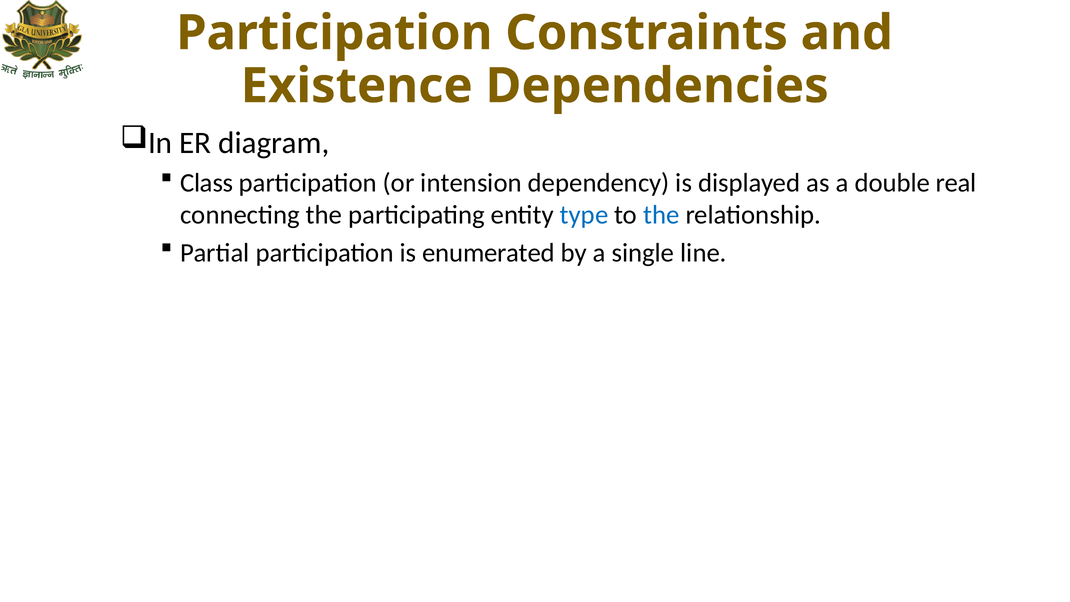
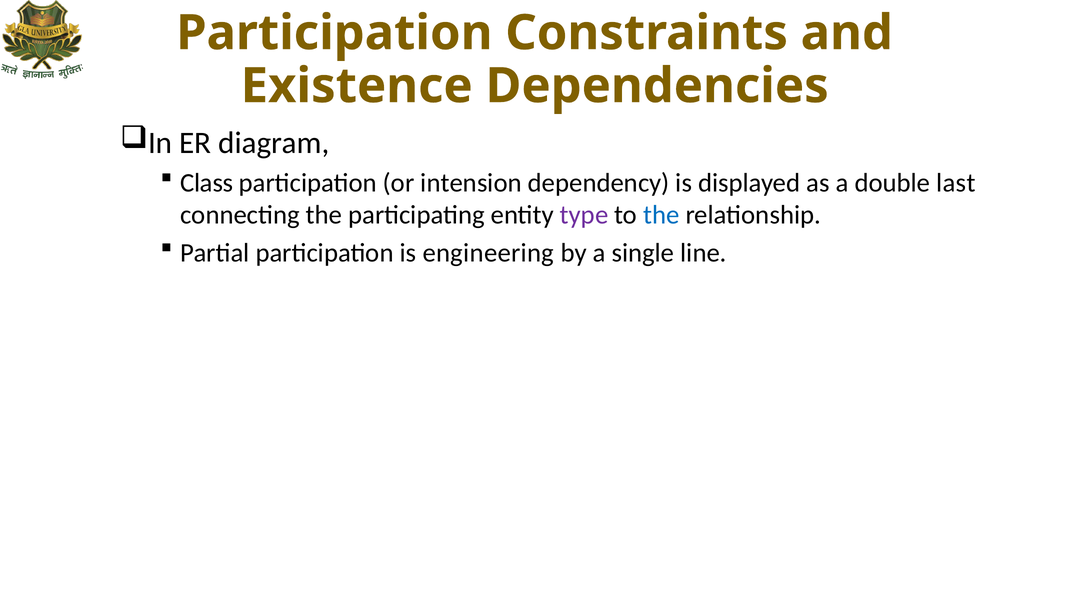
real: real -> last
type colour: blue -> purple
enumerated: enumerated -> engineering
